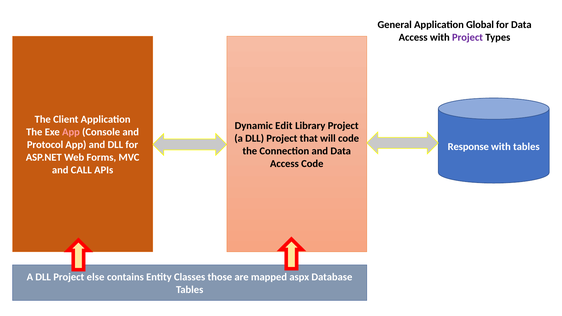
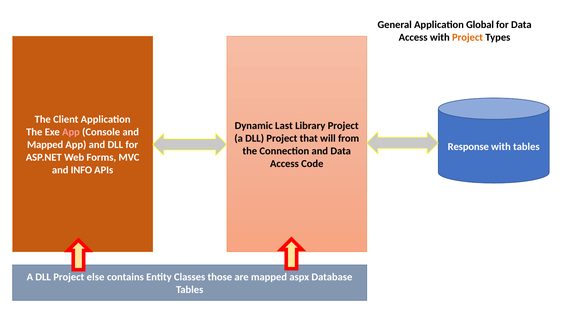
Project at (467, 37) colour: purple -> orange
Edit: Edit -> Last
will code: code -> from
Protocol at (45, 145): Protocol -> Mapped
CALL: CALL -> INFO
